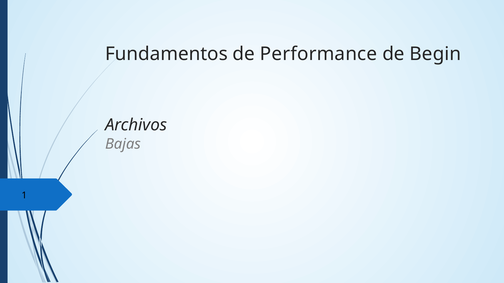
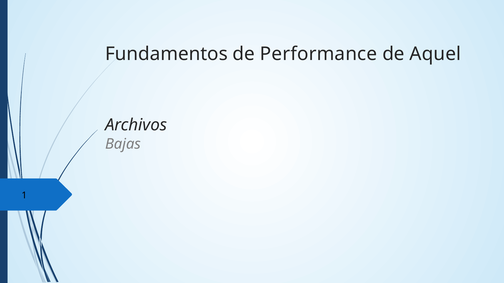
Begin: Begin -> Aquel
